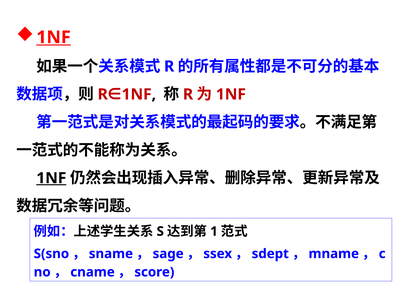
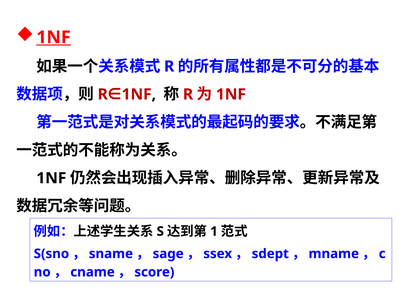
1NF at (51, 178) underline: present -> none
